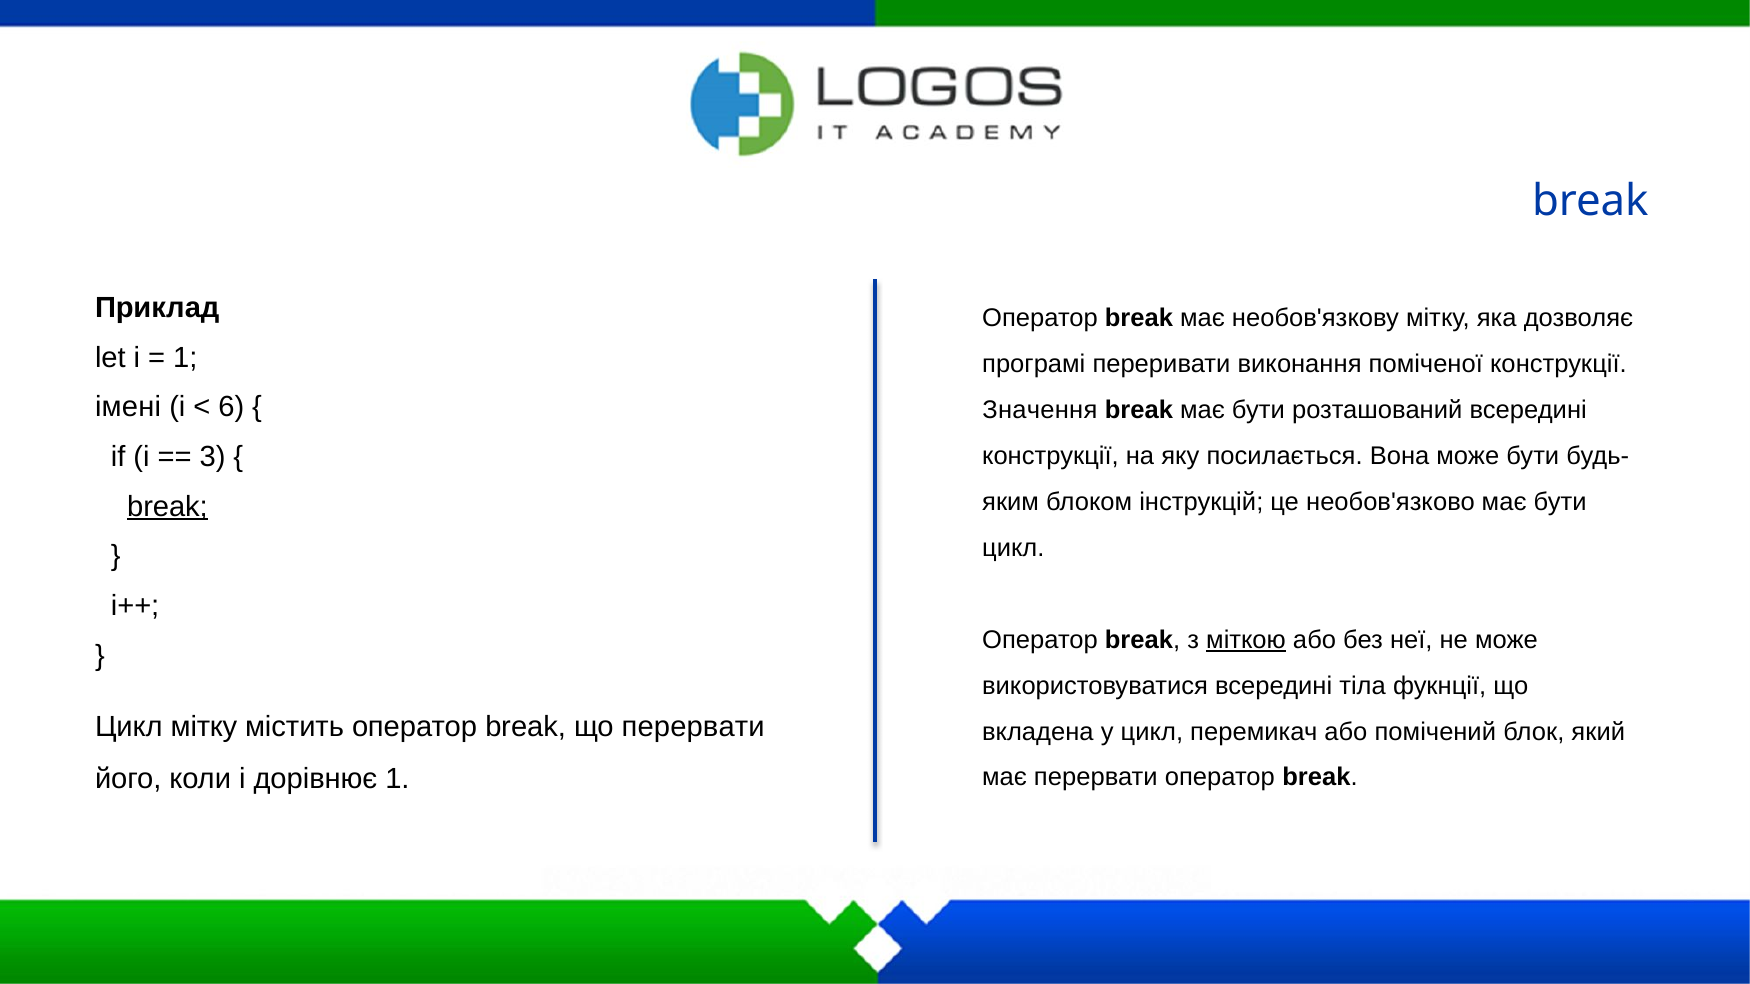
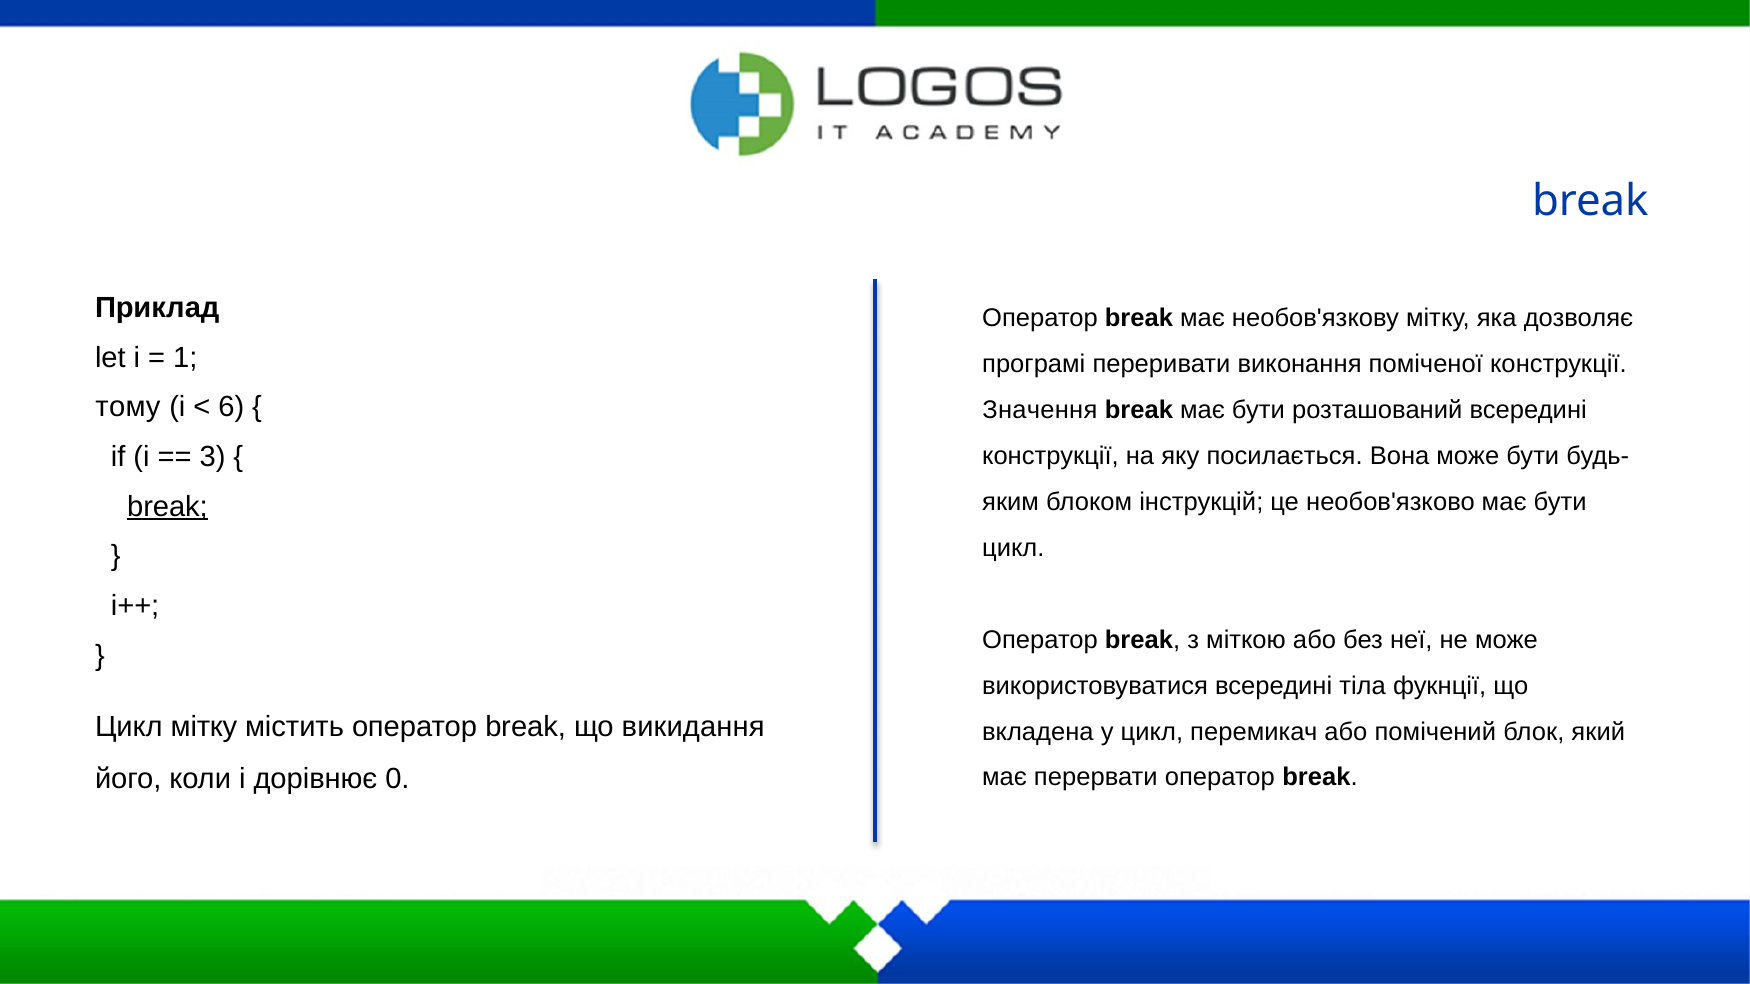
імені: імені -> тому
міткою underline: present -> none
що перервати: перервати -> викидання
дорівнює 1: 1 -> 0
